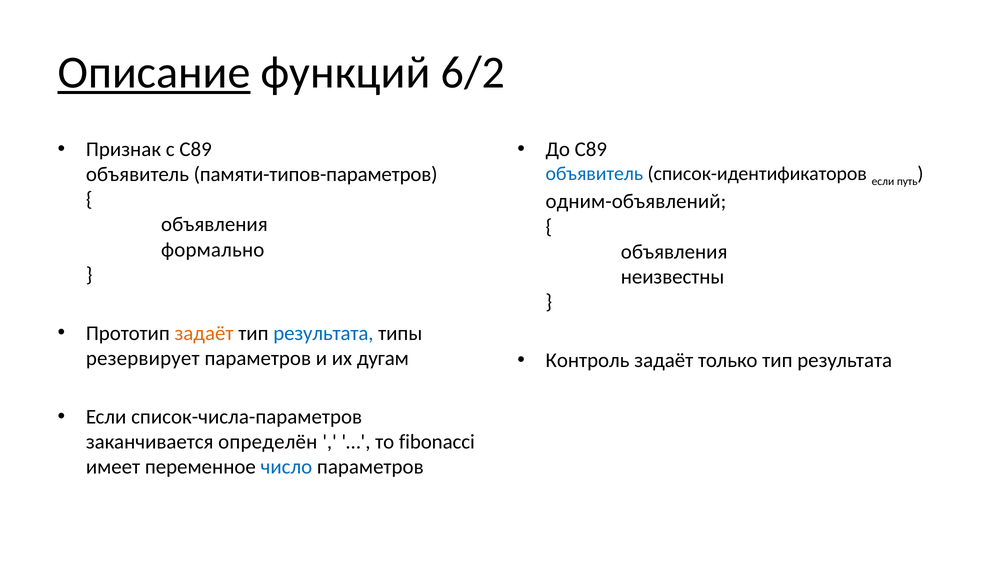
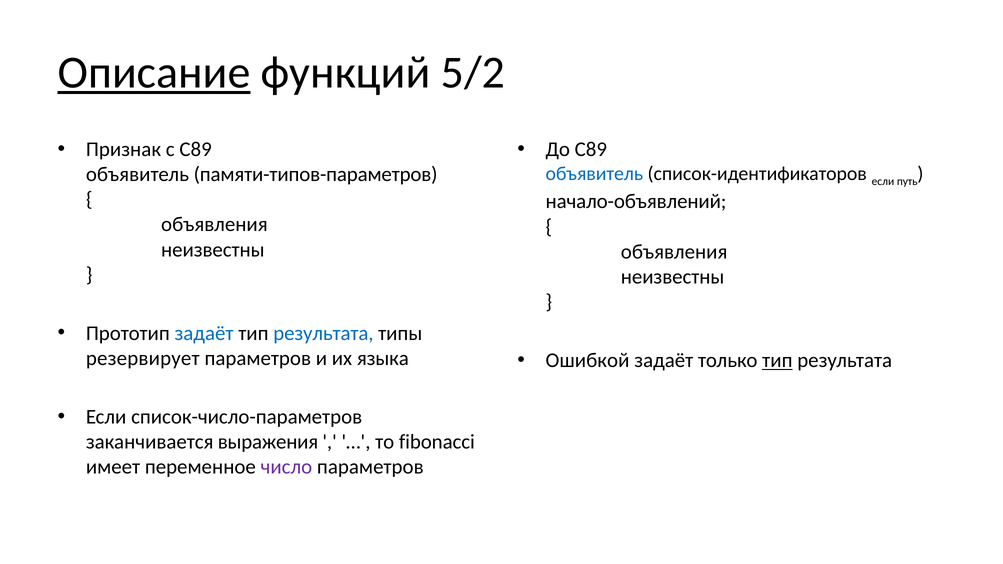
6/2: 6/2 -> 5/2
одним-объявлений: одним-объявлений -> начало-объявлений
формально at (213, 250): формально -> неизвестны
задаёт at (204, 333) colour: orange -> blue
Контроль: Контроль -> Ошибкой
тип at (777, 361) underline: none -> present
дугам: дугам -> языка
список-числа-параметров: список-числа-параметров -> список-число-параметров
определён: определён -> выражения
число colour: blue -> purple
